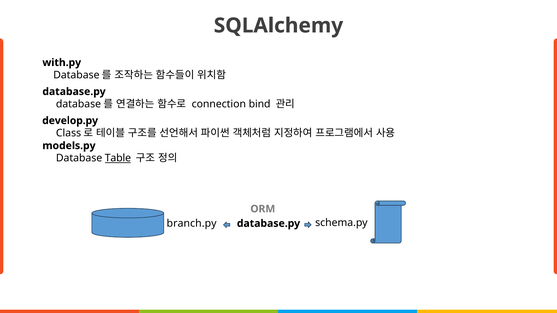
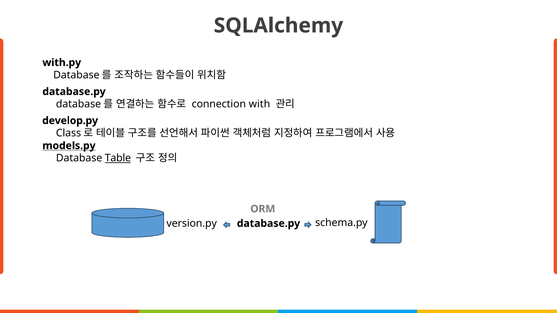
bind: bind -> with
models.py underline: none -> present
branch.py: branch.py -> version.py
